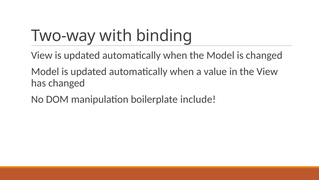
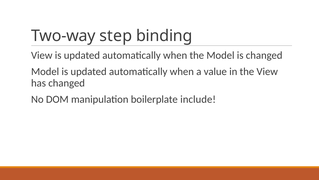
with: with -> step
